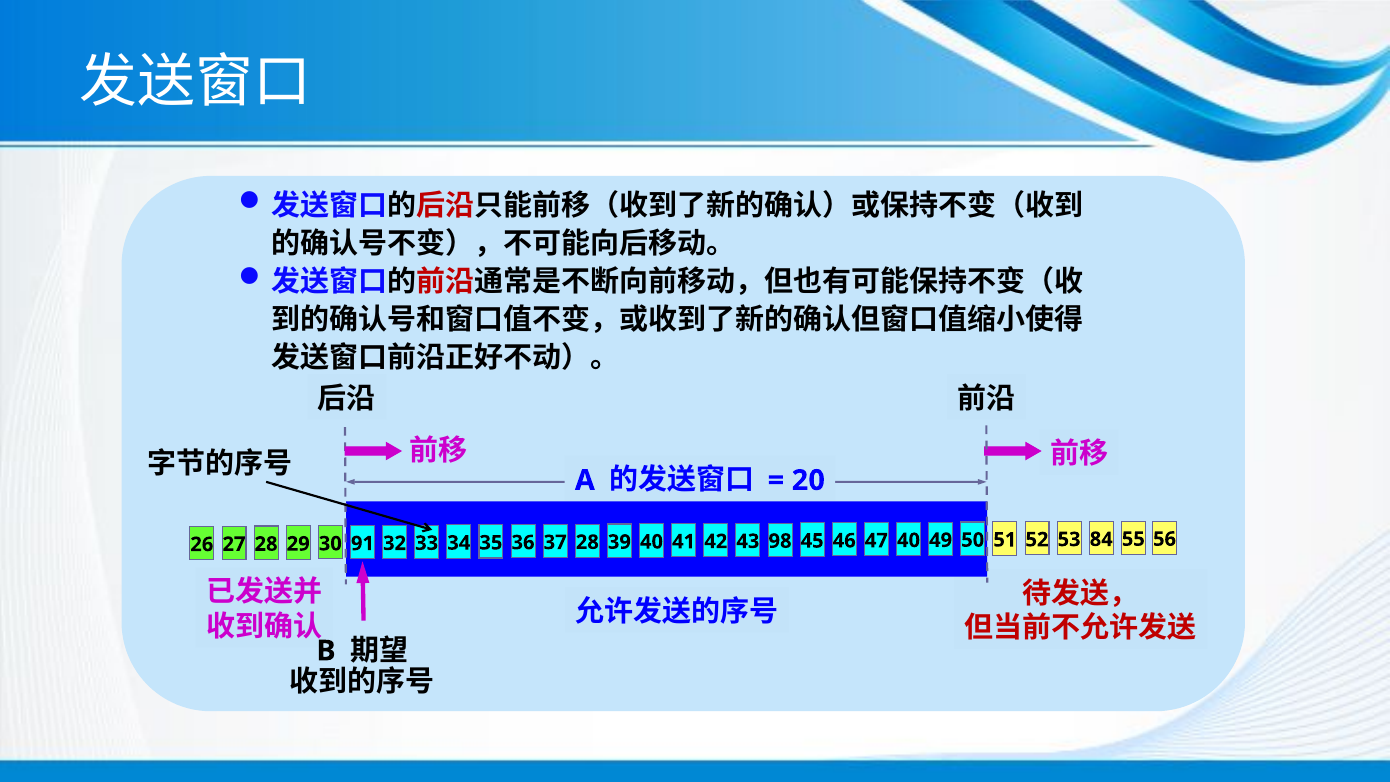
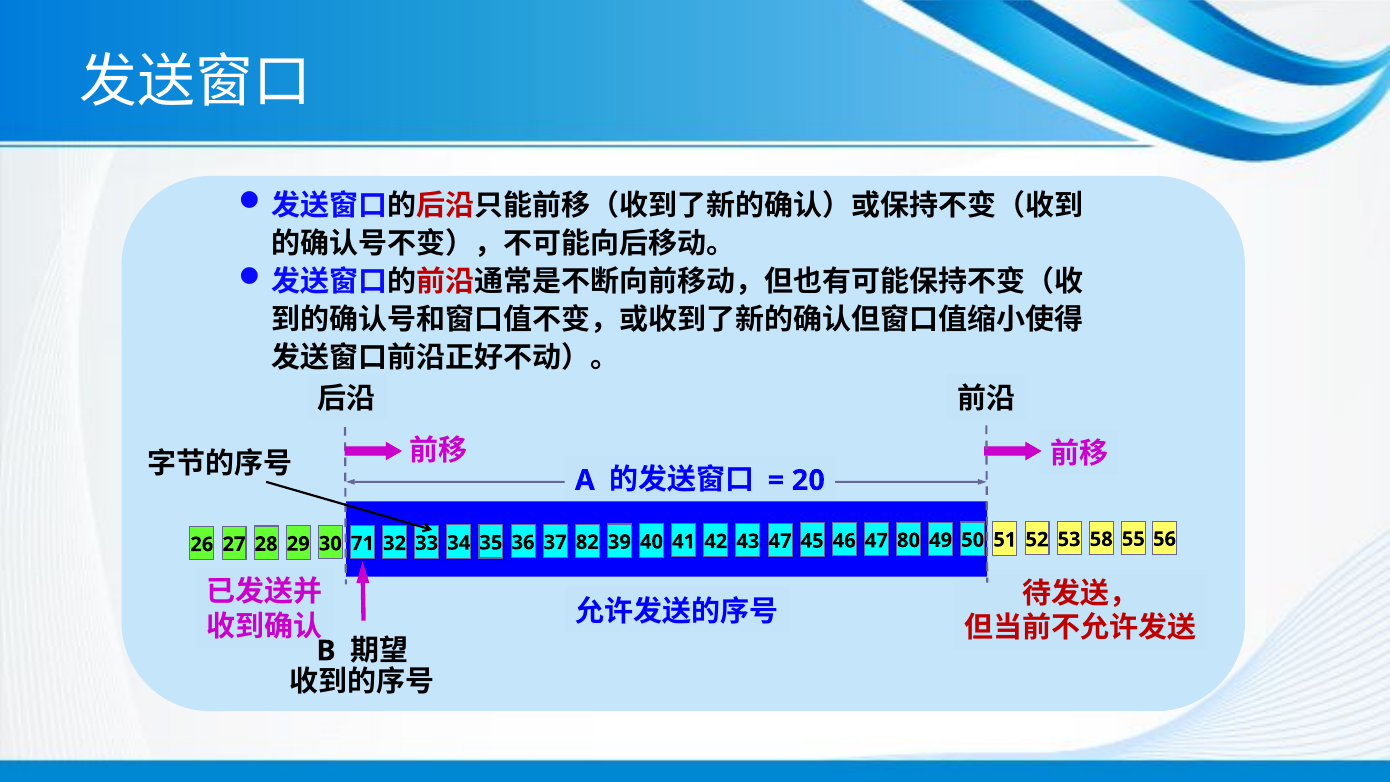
91: 91 -> 71
37 28: 28 -> 82
43 98: 98 -> 47
47 40: 40 -> 80
84: 84 -> 58
